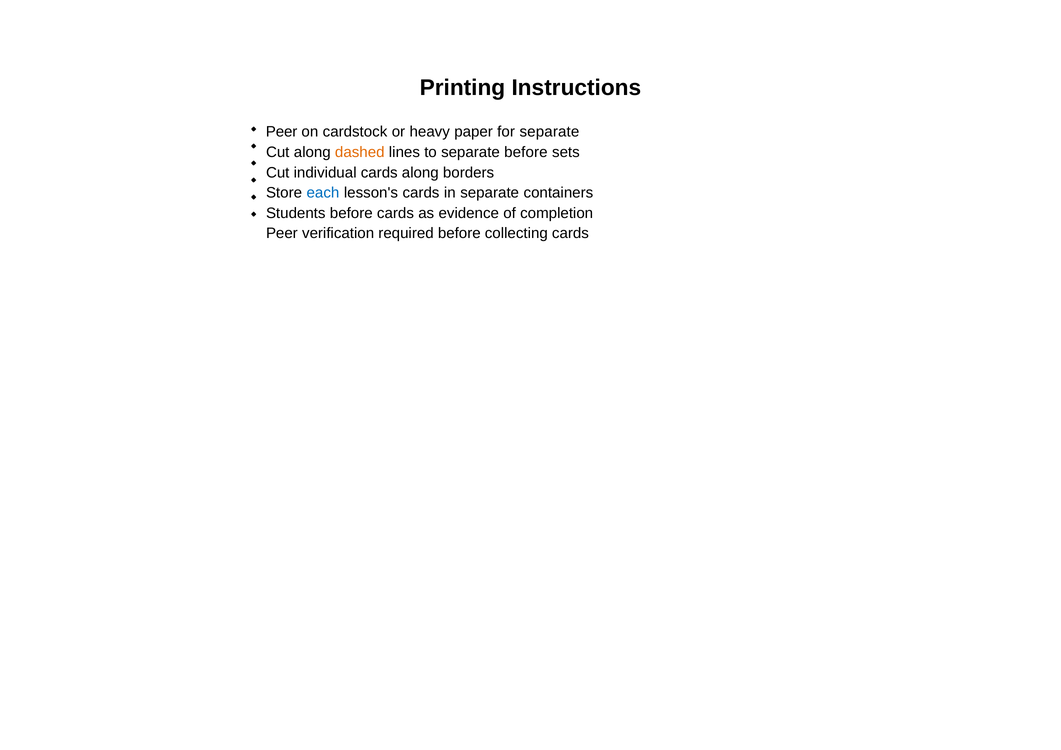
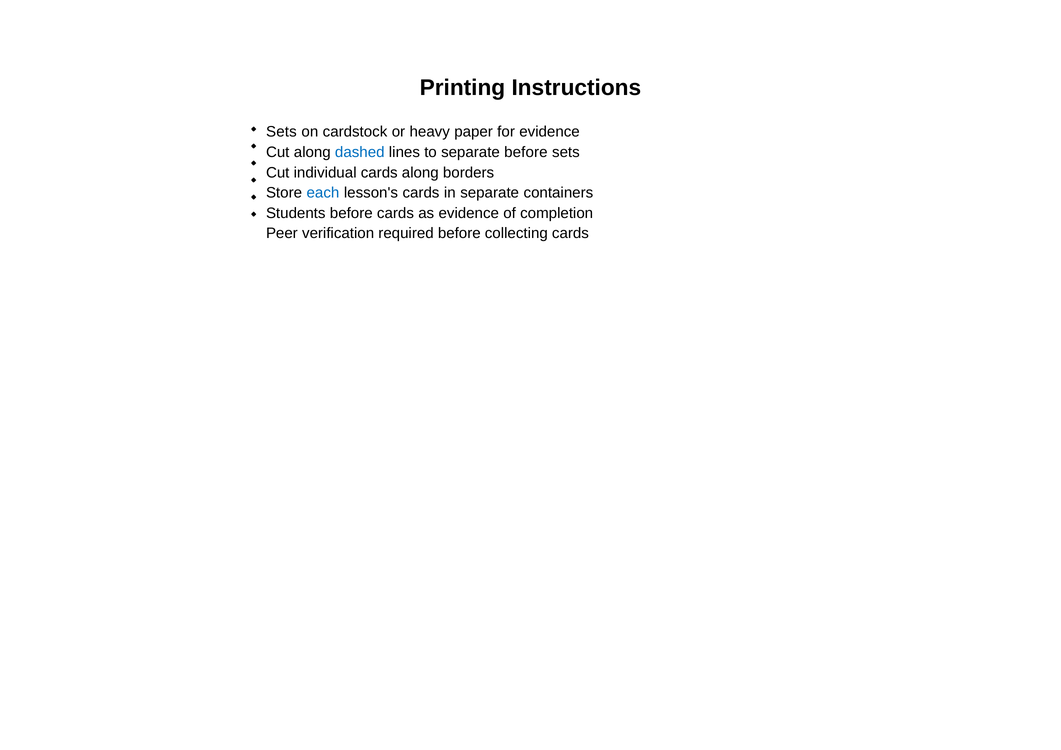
Peer at (282, 132): Peer -> Sets
for separate: separate -> evidence
dashed colour: orange -> blue
